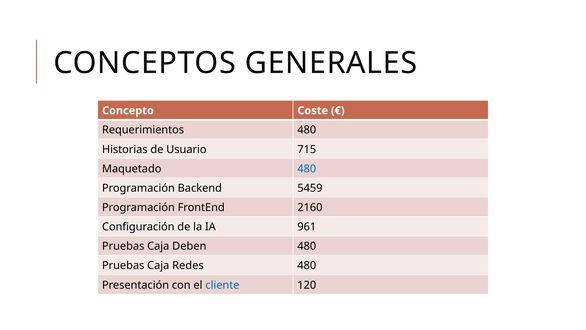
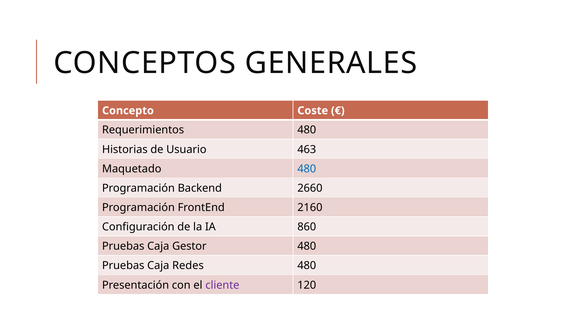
715: 715 -> 463
5459: 5459 -> 2660
961: 961 -> 860
Deben: Deben -> Gestor
cliente colour: blue -> purple
